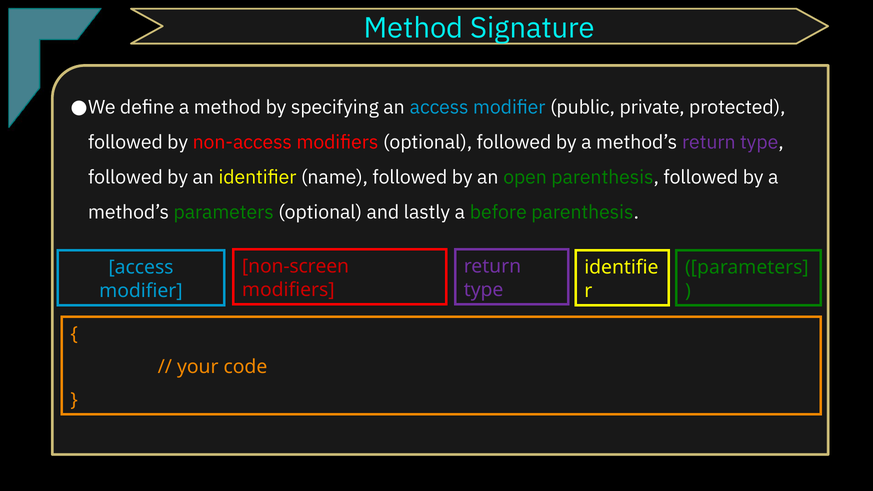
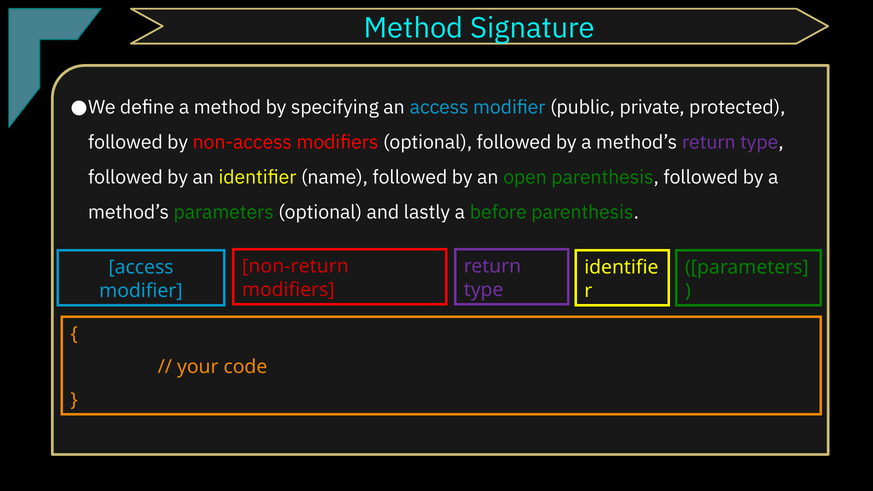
non-screen: non-screen -> non-return
